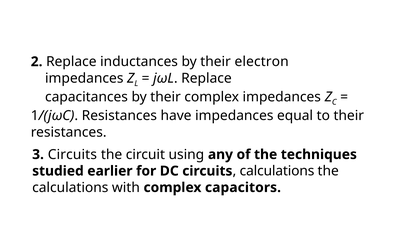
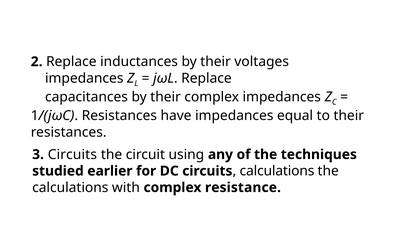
electron: electron -> voltages
capacitors: capacitors -> resistance
